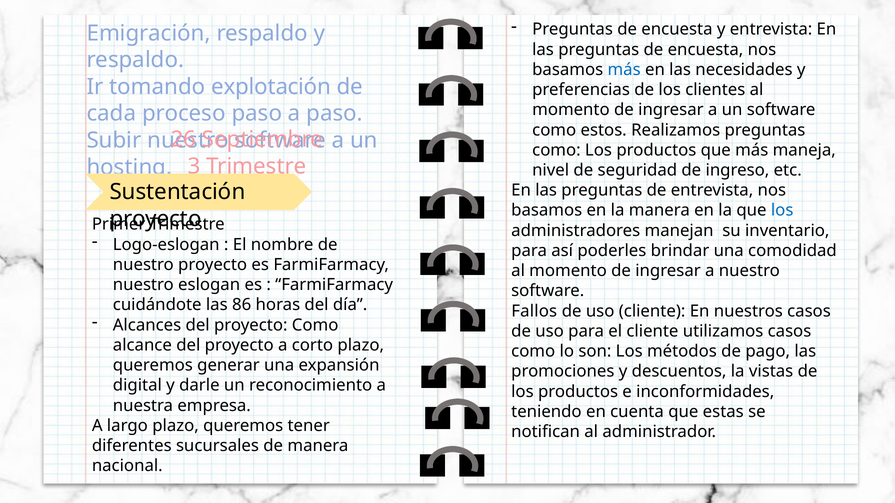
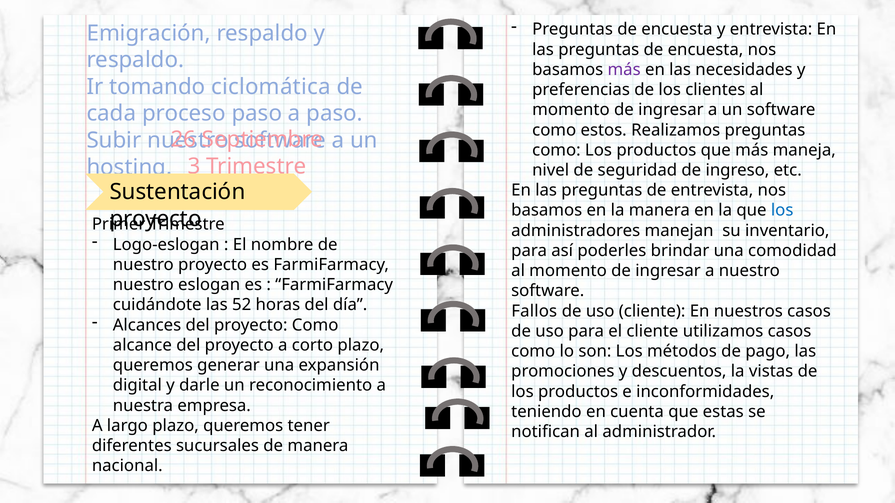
más at (624, 70) colour: blue -> purple
explotación: explotación -> ciclomática
86: 86 -> 52
